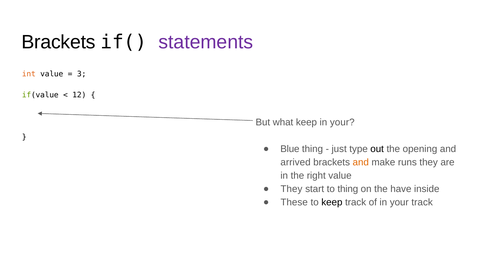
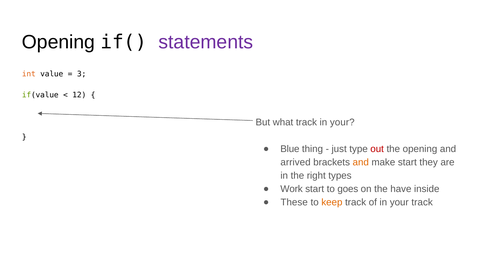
Brackets at (59, 42): Brackets -> Opening
what keep: keep -> track
out colour: black -> red
make runs: runs -> start
right value: value -> types
They at (291, 189): They -> Work
to thing: thing -> goes
keep at (332, 202) colour: black -> orange
